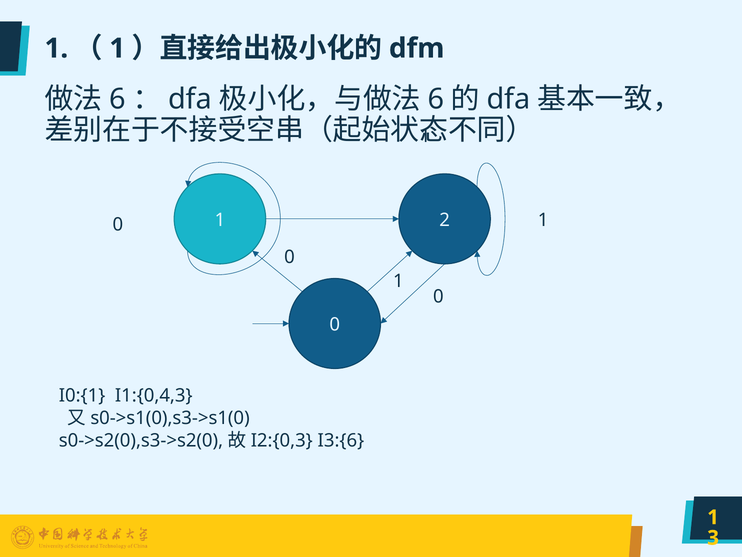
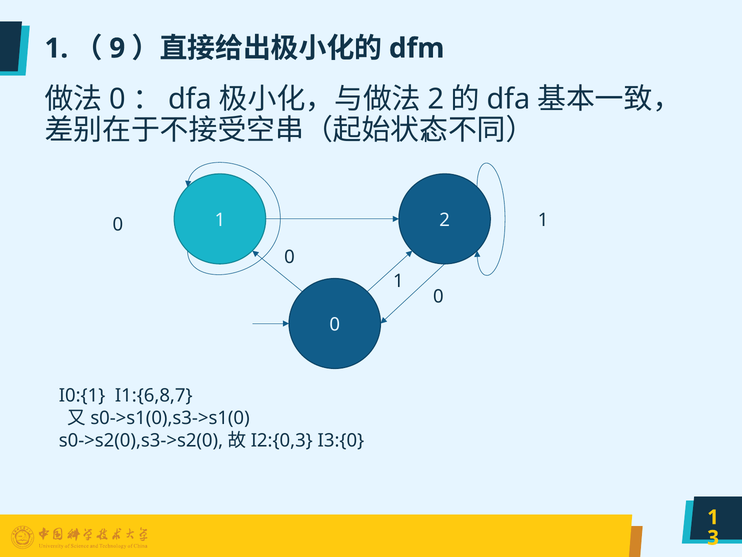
1 at (117, 48): 1 -> 9
6 at (117, 99): 6 -> 0
6 at (436, 99): 6 -> 2
I1:{0,4,3: I1:{0,4,3 -> I1:{6,8,7
I3:{6: I3:{6 -> I3:{0
